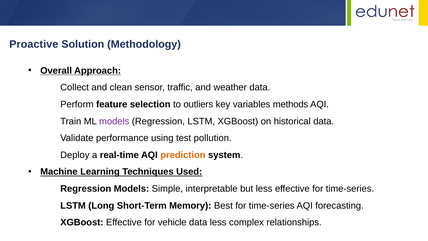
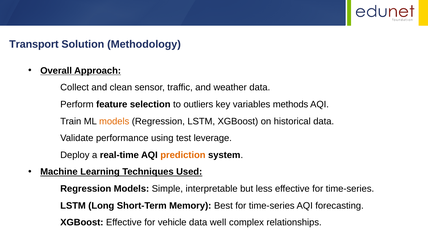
Proactive: Proactive -> Transport
models at (114, 121) colour: purple -> orange
pollution: pollution -> leverage
data less: less -> well
